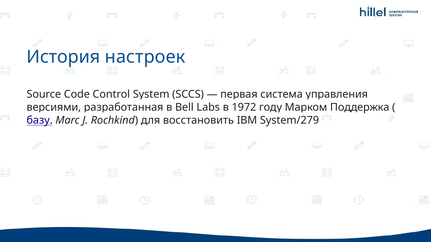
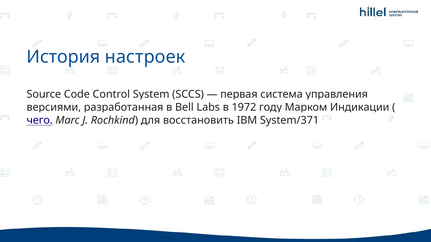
Поддержка: Поддержка -> Индикации
базу: базу -> чего
System/279: System/279 -> System/371
